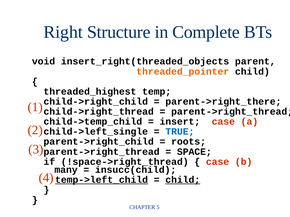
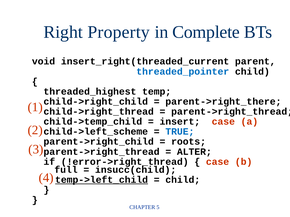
Structure: Structure -> Property
insert_right(threaded_objects: insert_right(threaded_objects -> insert_right(threaded_current
threaded_pointer colour: orange -> blue
child->left_single: child->left_single -> child->left_scheme
SPACE: SPACE -> ALTER
!space->right_thread: !space->right_thread -> !error->right_thread
many: many -> full
child at (183, 180) underline: present -> none
